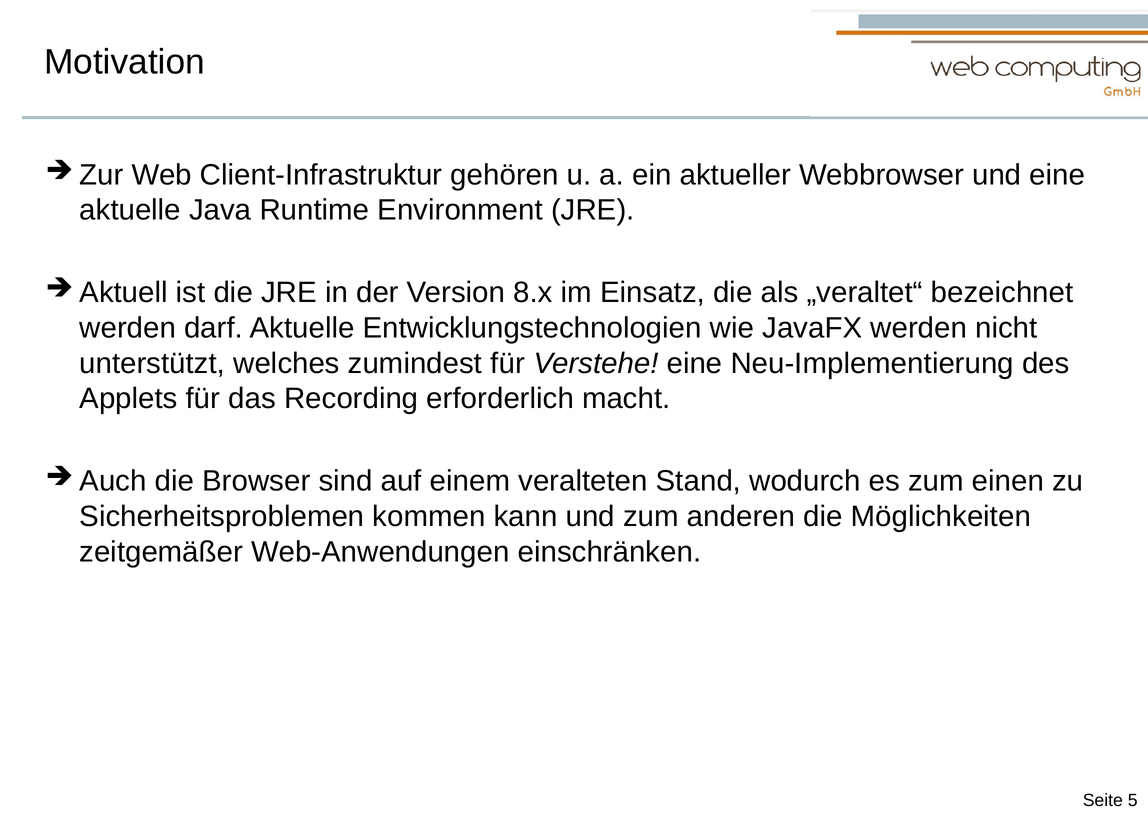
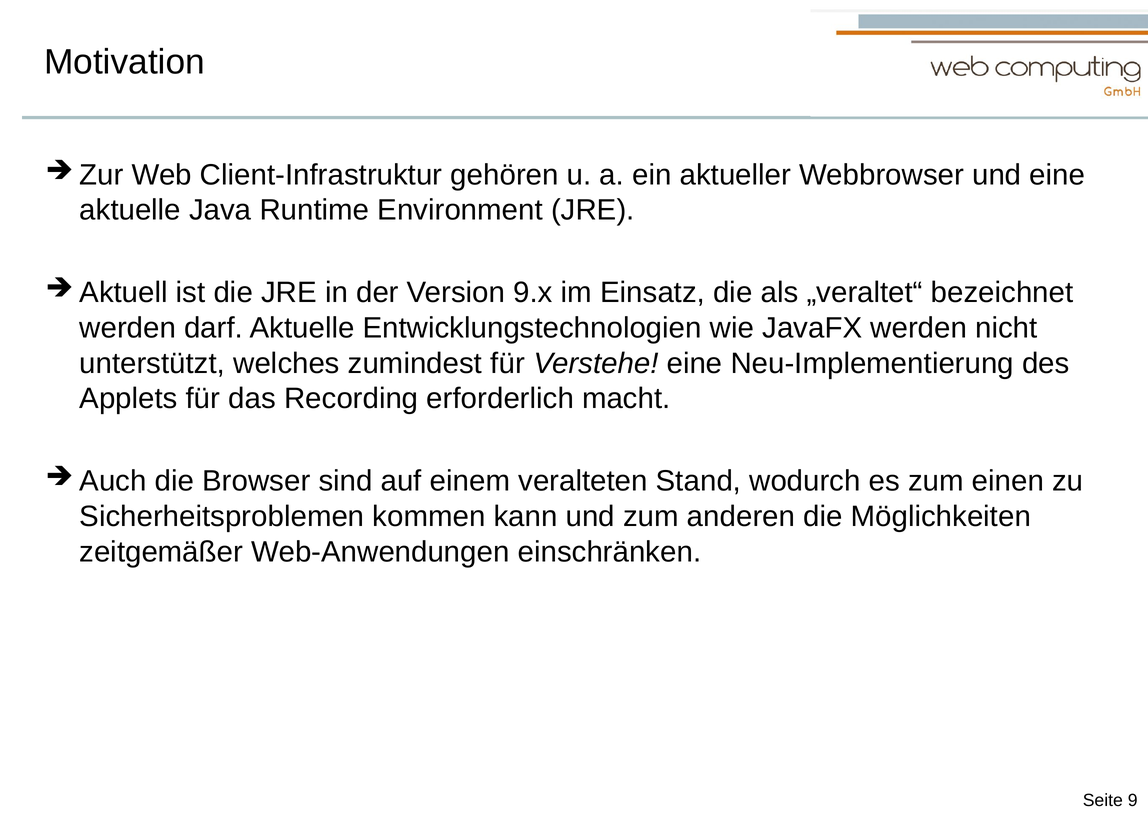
8.x: 8.x -> 9.x
5: 5 -> 9
